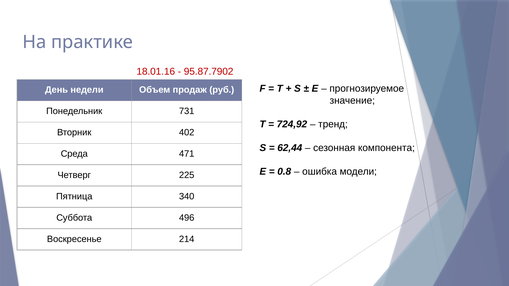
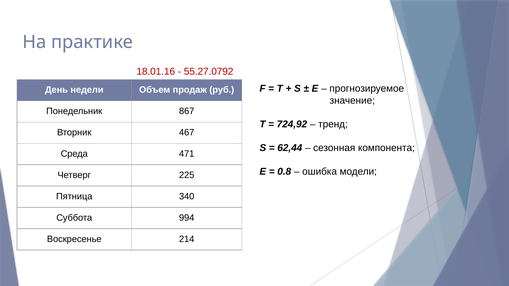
95.87.7902: 95.87.7902 -> 55.27.0792
731: 731 -> 867
402: 402 -> 467
496: 496 -> 994
